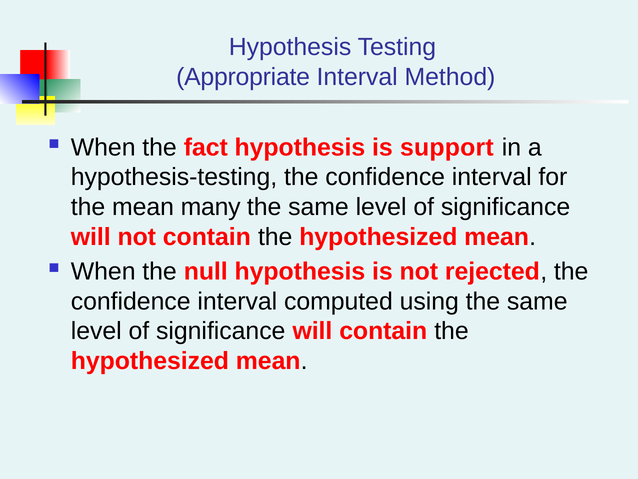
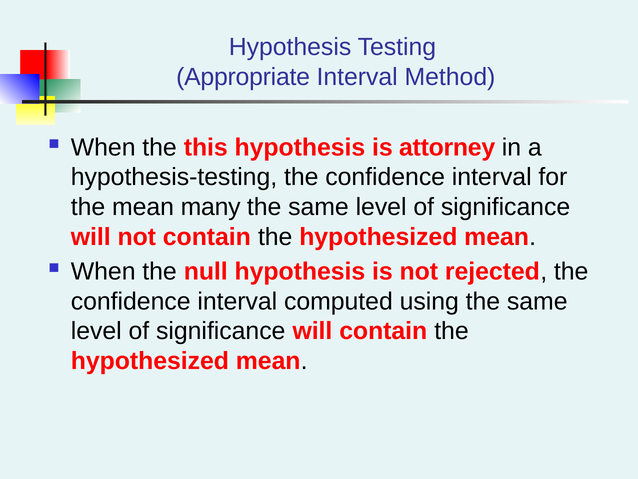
fact: fact -> this
support: support -> attorney
